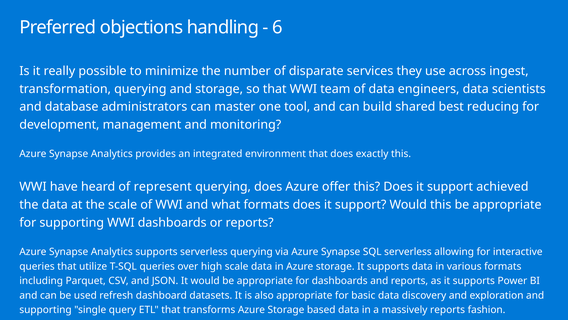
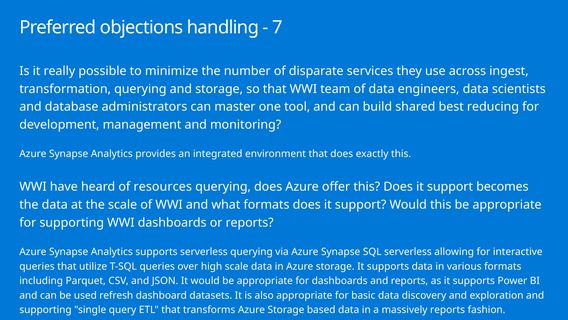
6: 6 -> 7
represent: represent -> resources
achieved: achieved -> becomes
